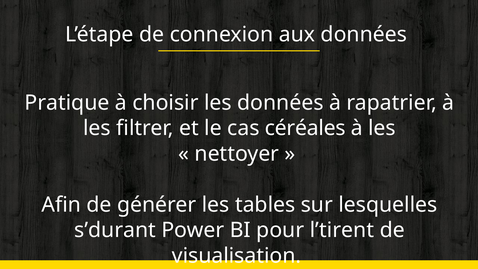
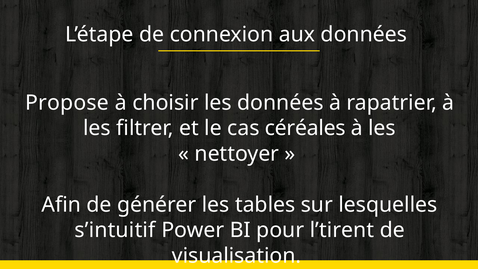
Pratique: Pratique -> Propose
s’durant: s’durant -> s’intuitif
